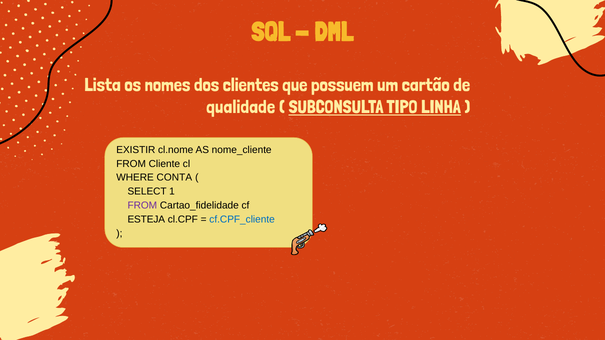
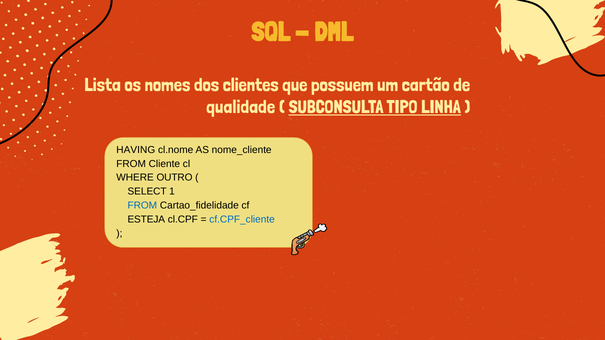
EXISTIR: EXISTIR -> HAVING
CONTA: CONTA -> OUTRO
FROM at (142, 206) colour: purple -> blue
